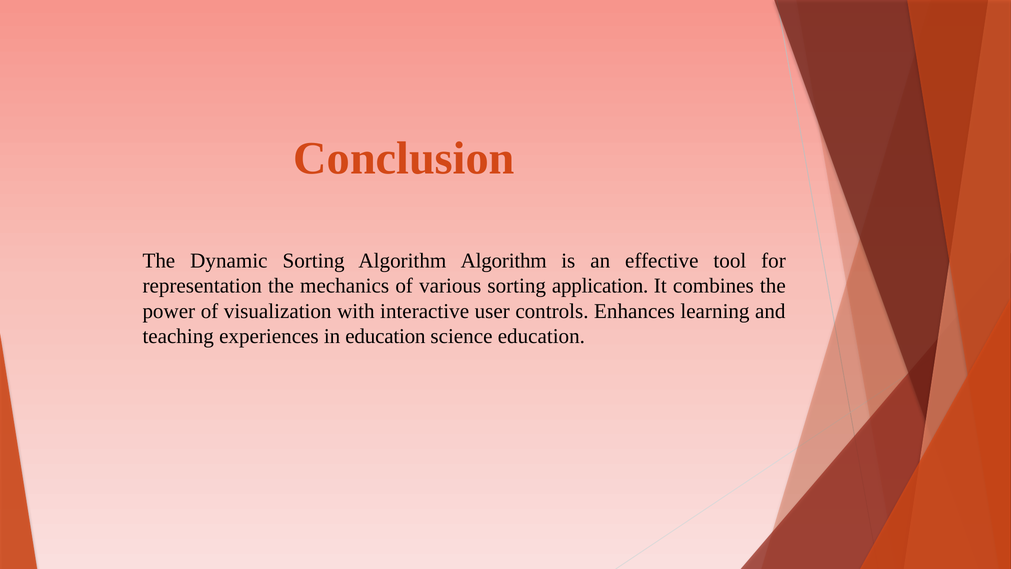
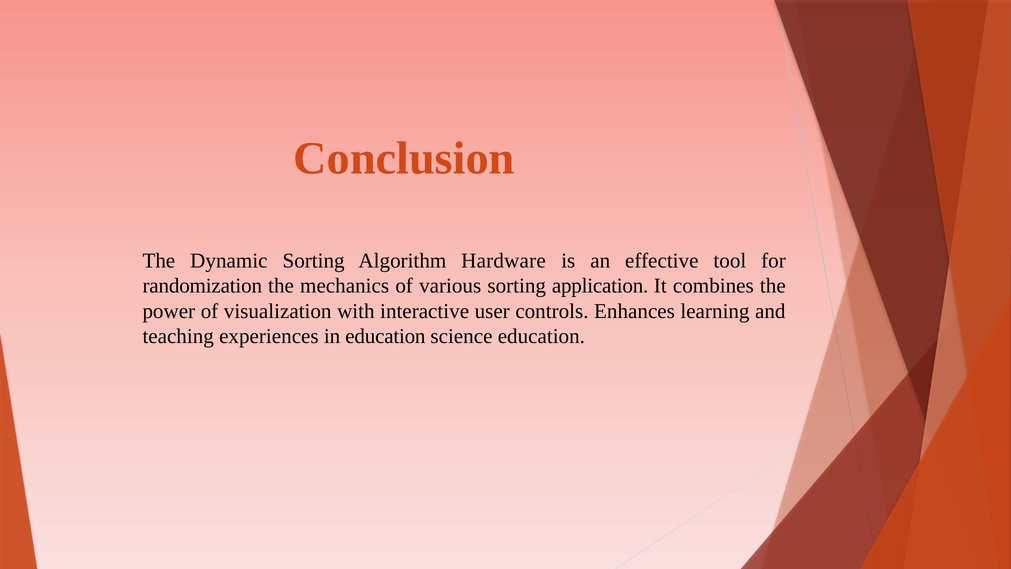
Algorithm Algorithm: Algorithm -> Hardware
representation: representation -> randomization
